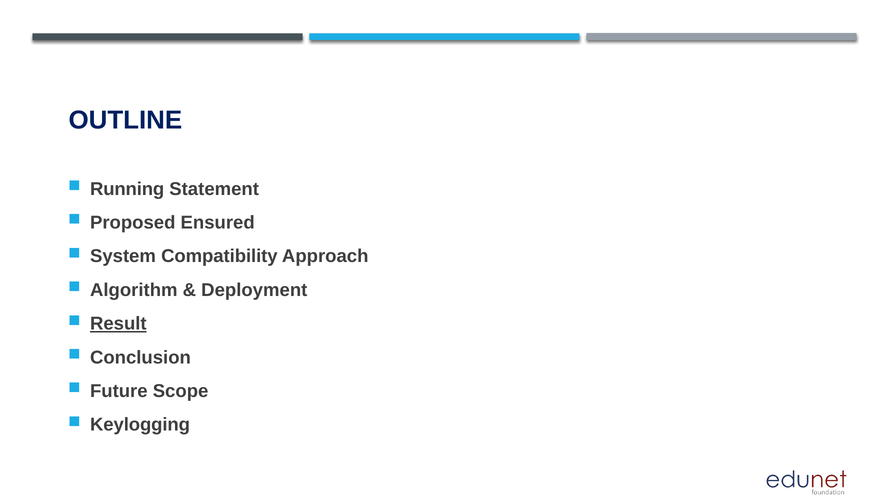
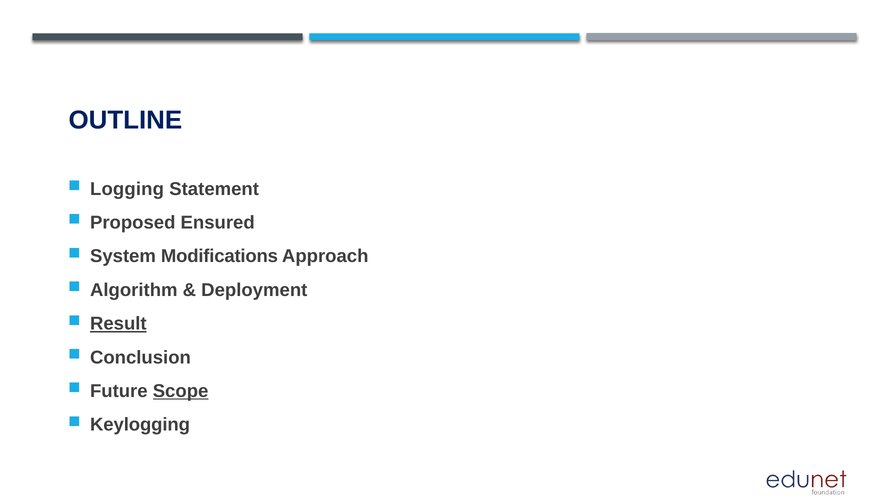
Running: Running -> Logging
Compatibility: Compatibility -> Modifications
Scope underline: none -> present
